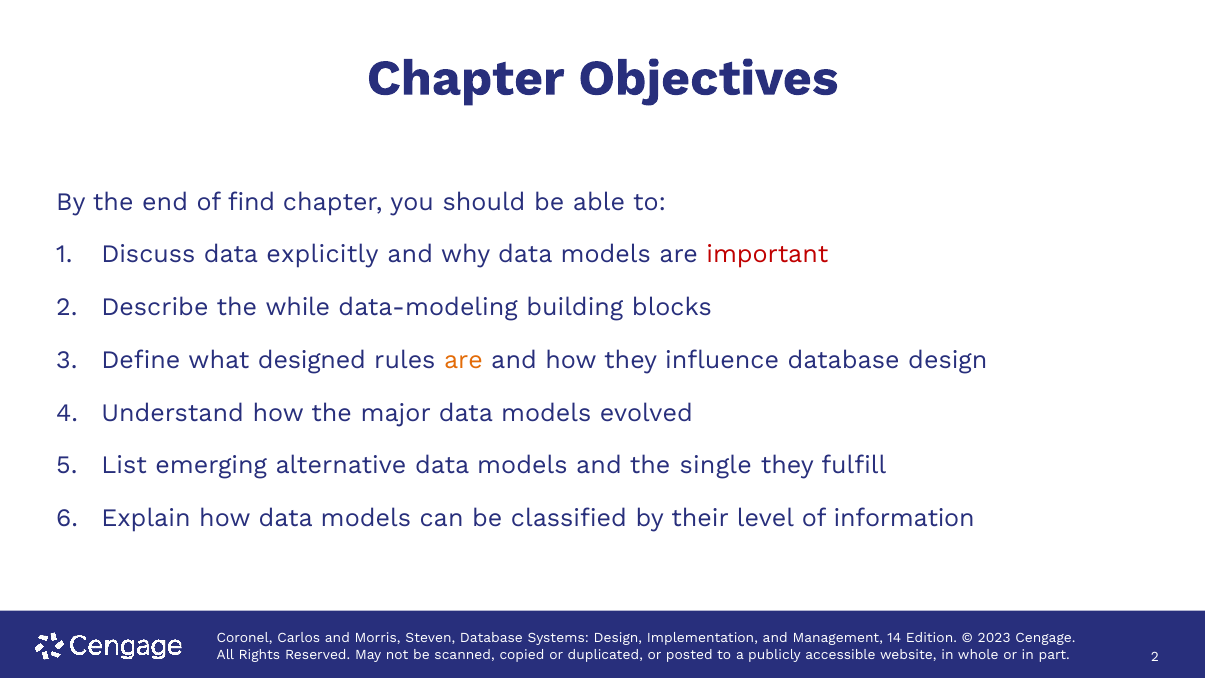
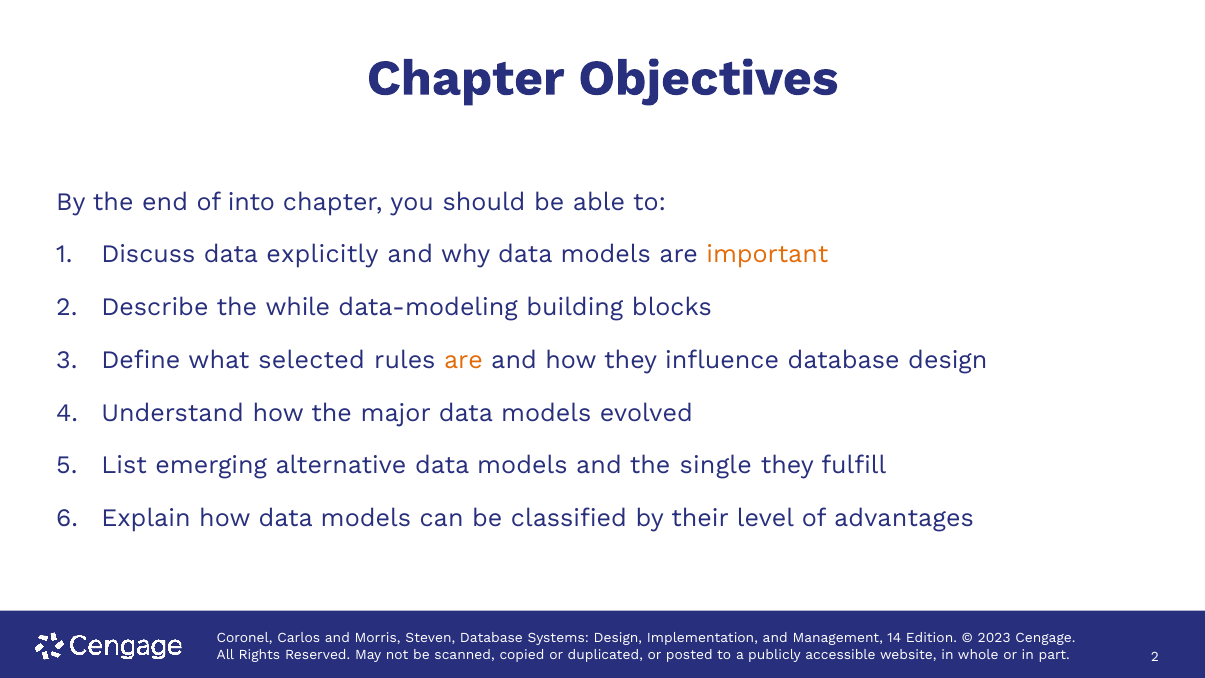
find: find -> into
important colour: red -> orange
designed: designed -> selected
information: information -> advantages
